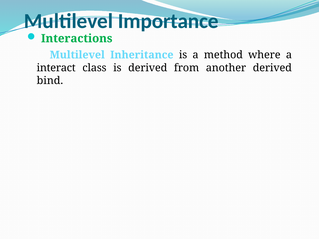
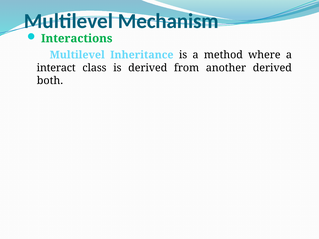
Importance: Importance -> Mechanism
bind: bind -> both
